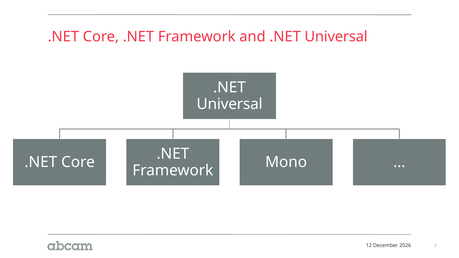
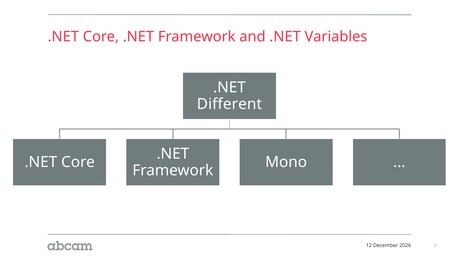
and .NET Universal: Universal -> Variables
Universal at (230, 104): Universal -> Different
